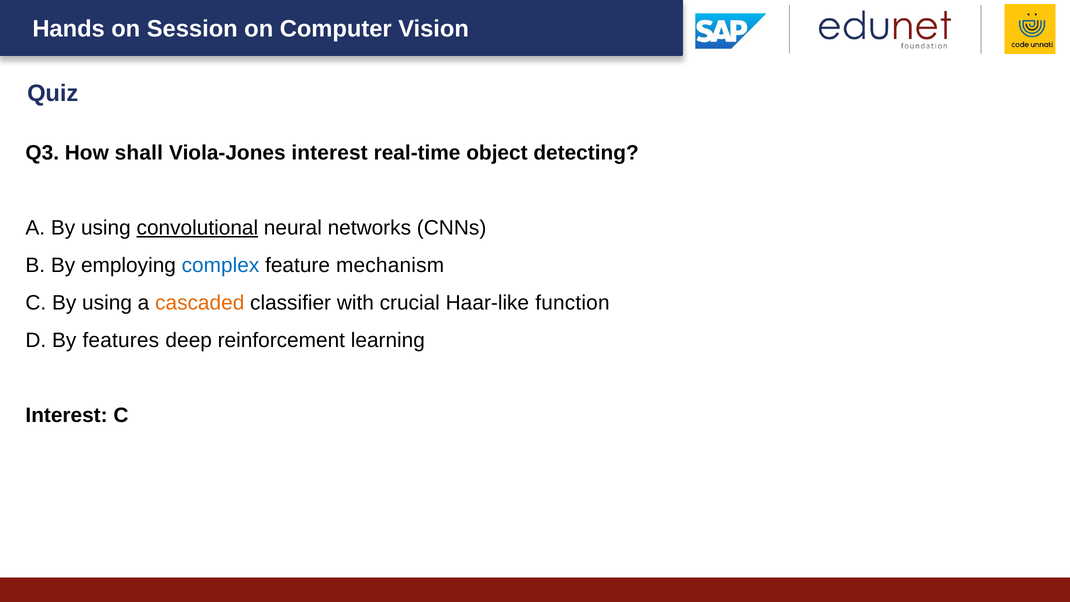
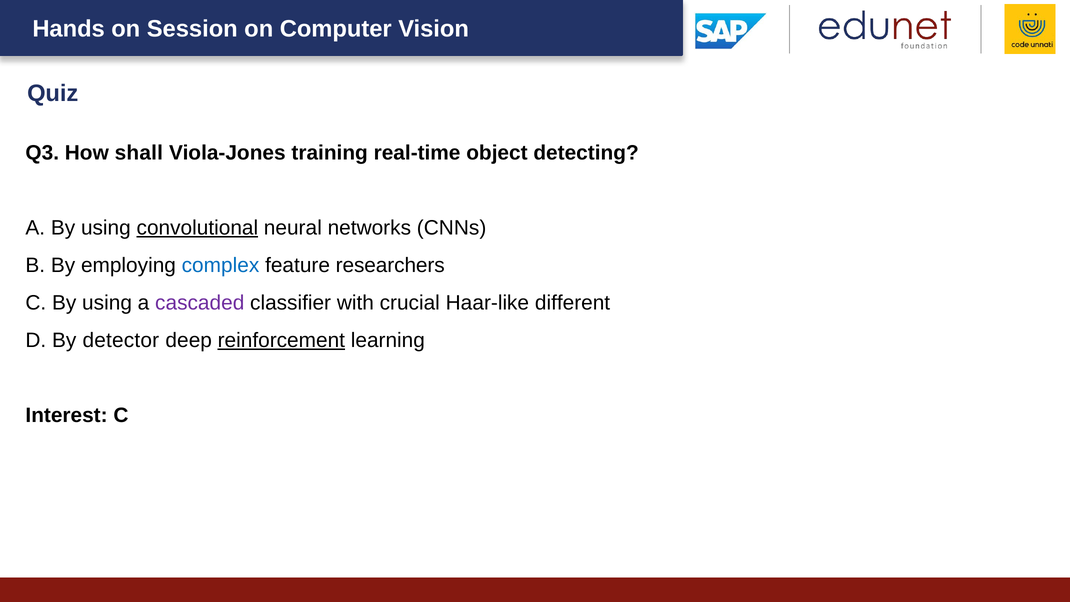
Viola-Jones interest: interest -> training
mechanism: mechanism -> researchers
cascaded colour: orange -> purple
function: function -> different
features: features -> detector
reinforcement underline: none -> present
